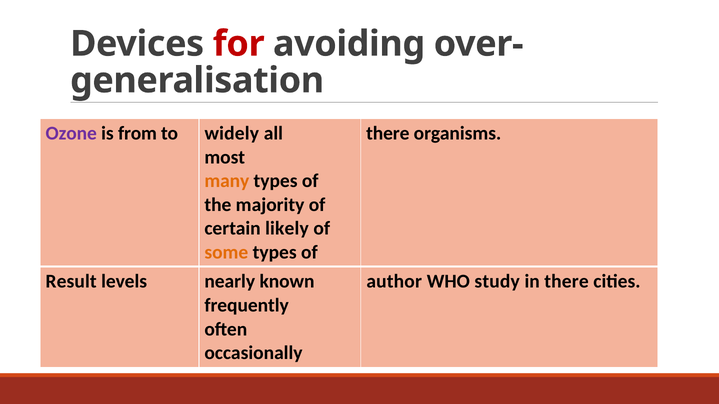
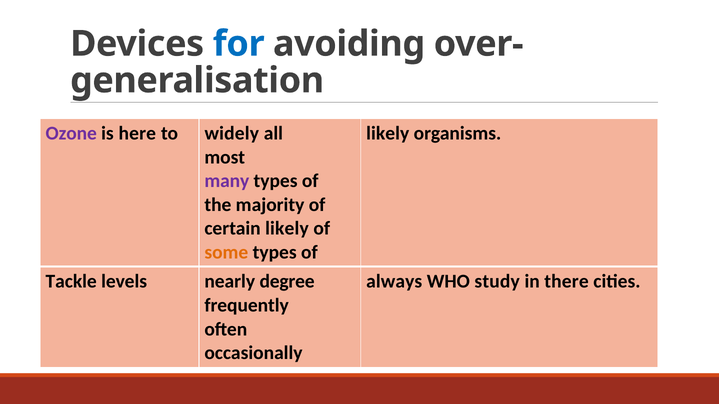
for colour: red -> blue
from: from -> here
there at (388, 134): there -> likely
many colour: orange -> purple
Result: Result -> Tackle
known: known -> degree
author: author -> always
